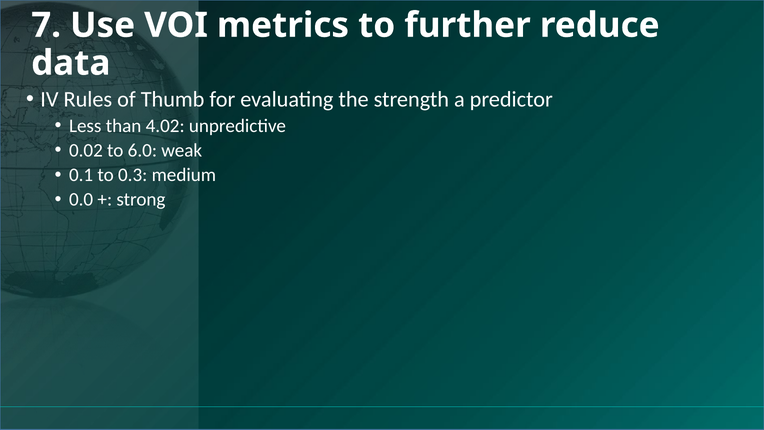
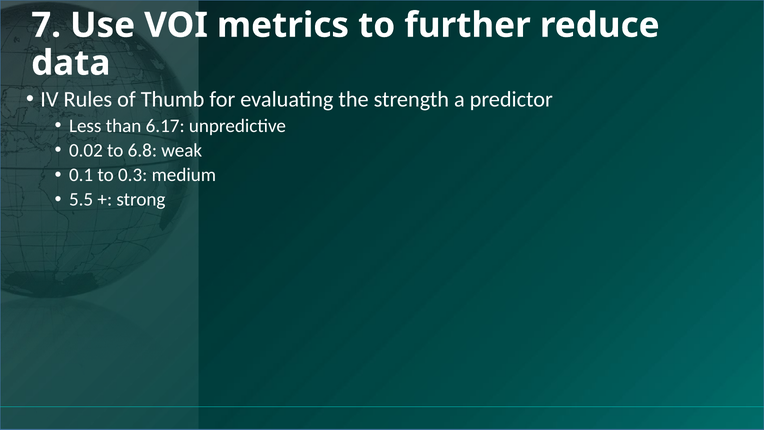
4.02: 4.02 -> 6.17
6.0: 6.0 -> 6.8
0.0: 0.0 -> 5.5
